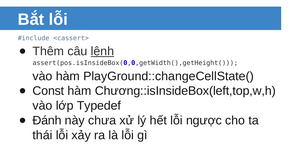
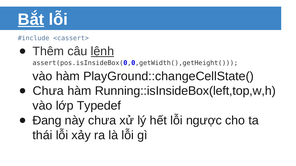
Bắt underline: none -> present
Const at (48, 91): Const -> Chưa
Chương::isInsideBox(left,top,w,h: Chương::isInsideBox(left,top,w,h -> Running::isInsideBox(left,top,w,h
Đánh: Đánh -> Đang
